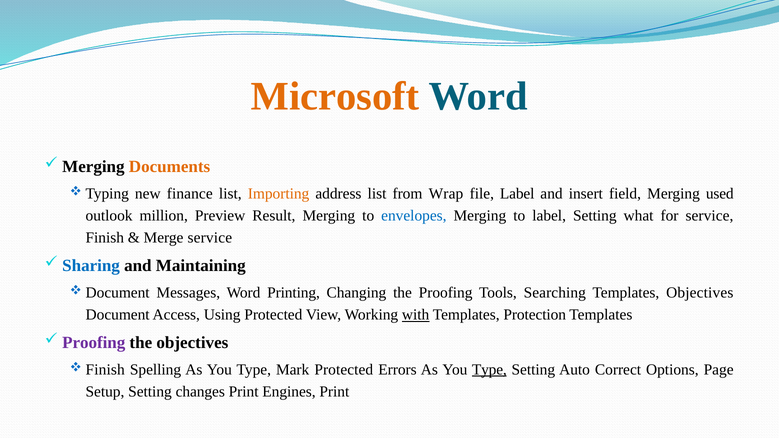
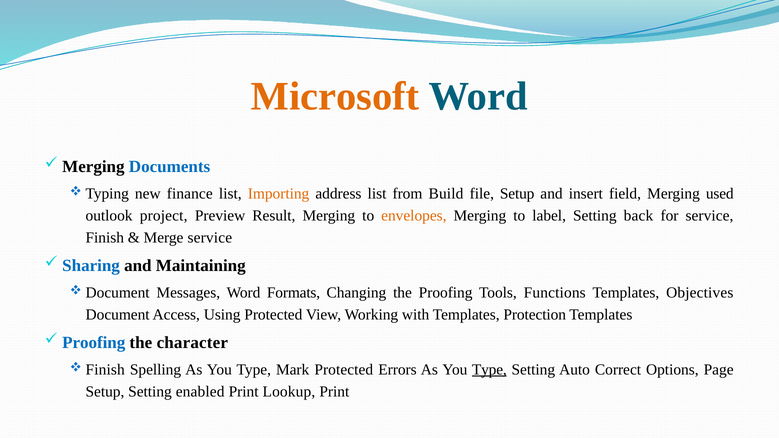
Documents colour: orange -> blue
Wrap: Wrap -> Build
file Label: Label -> Setup
million: million -> project
envelopes colour: blue -> orange
what: what -> back
Printing: Printing -> Formats
Searching: Searching -> Functions
with underline: present -> none
Proofing at (94, 343) colour: purple -> blue
the objectives: objectives -> character
changes: changes -> enabled
Engines: Engines -> Lookup
